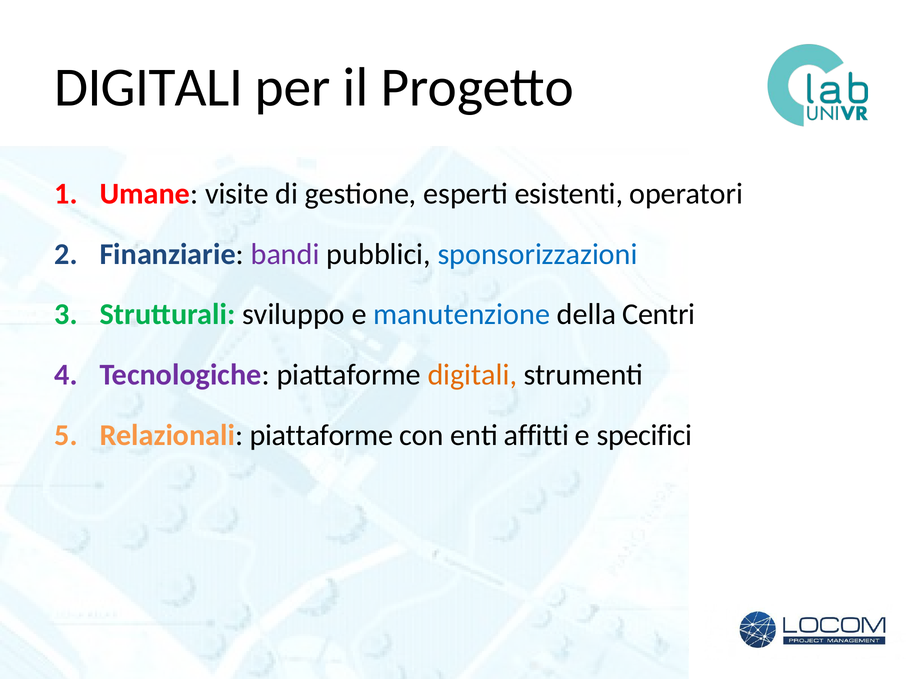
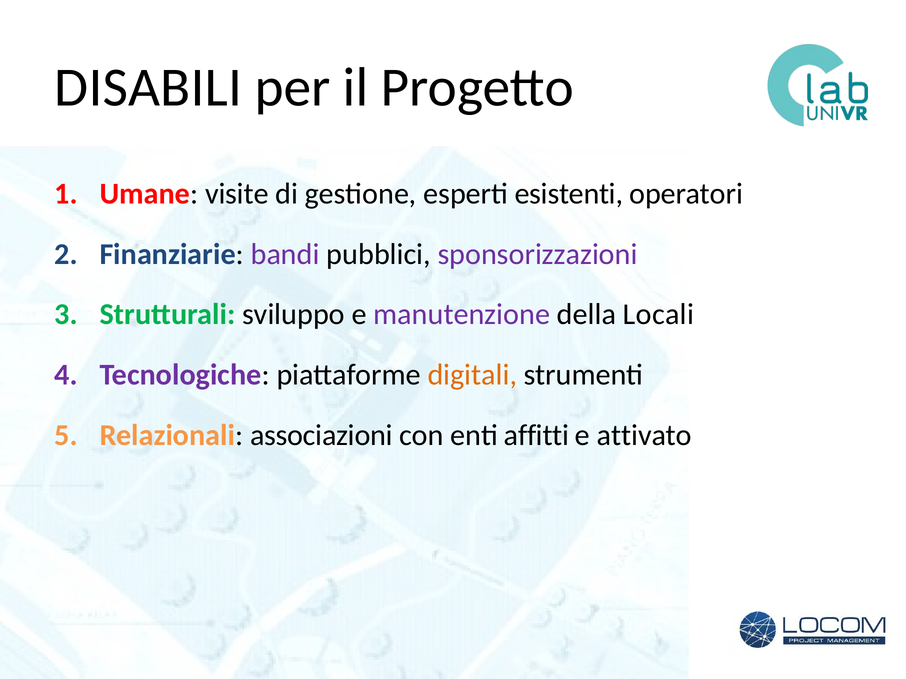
DIGITALI at (149, 88): DIGITALI -> DISABILI
sponsorizzazioni colour: blue -> purple
manutenzione colour: blue -> purple
Centri: Centri -> Locali
Relazionali piattaforme: piattaforme -> associazioni
specifici: specifici -> attivato
